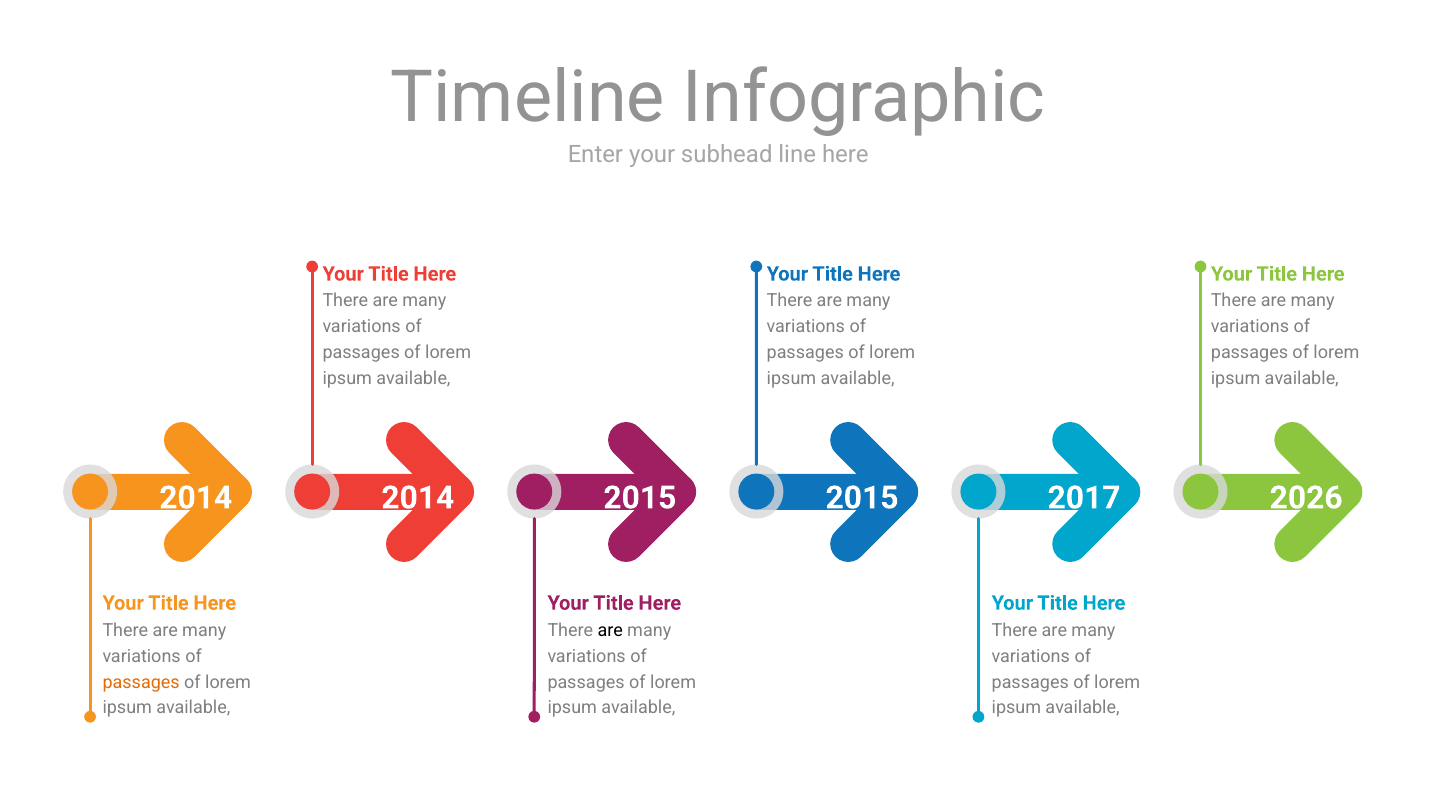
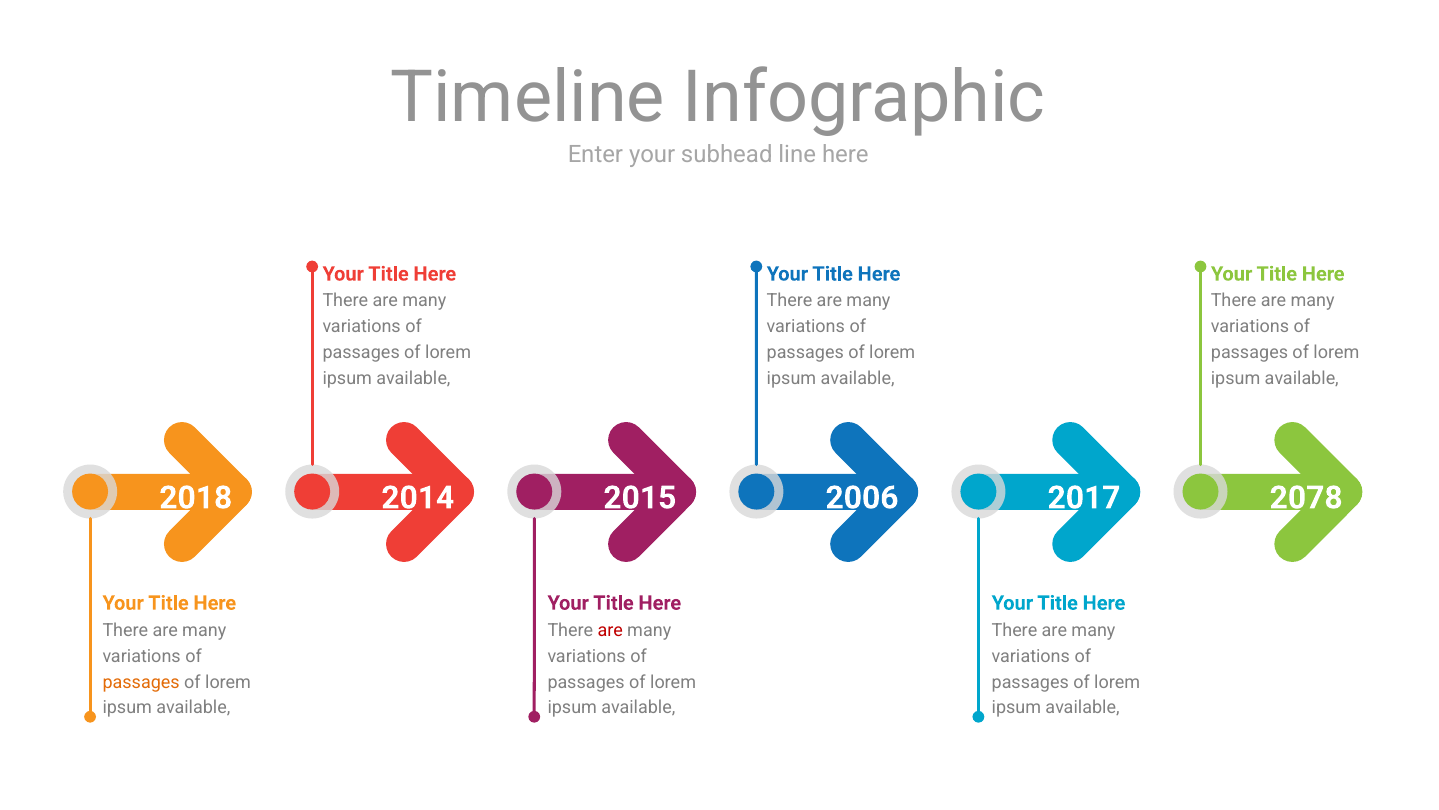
2014 at (196, 498): 2014 -> 2018
2015 2015: 2015 -> 2006
2026: 2026 -> 2078
are at (610, 630) colour: black -> red
